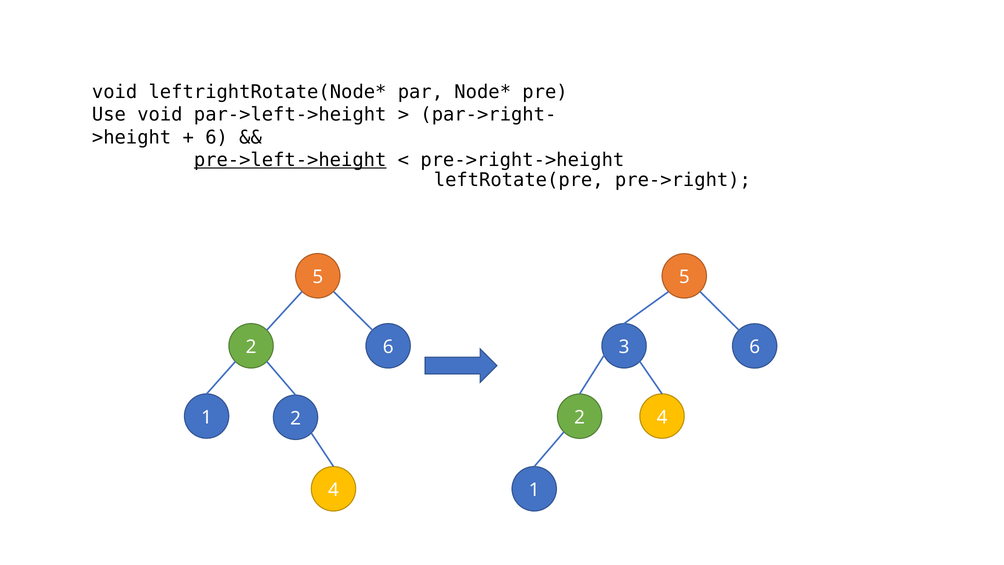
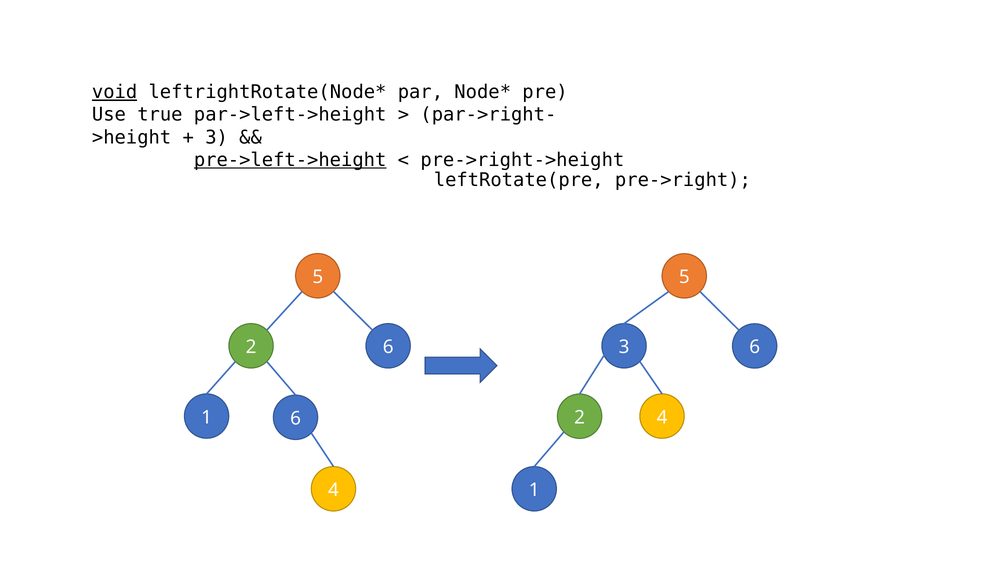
void at (115, 92) underline: none -> present
Use void: void -> true
6 at (217, 137): 6 -> 3
1 2: 2 -> 6
